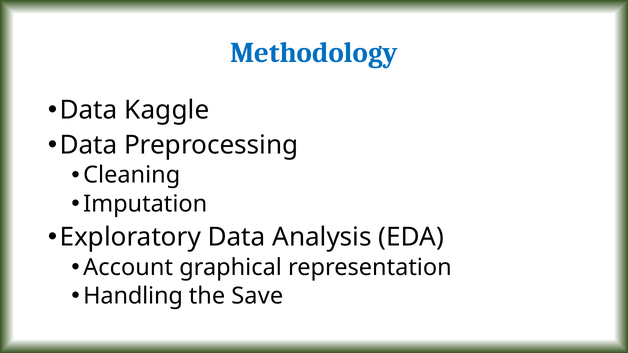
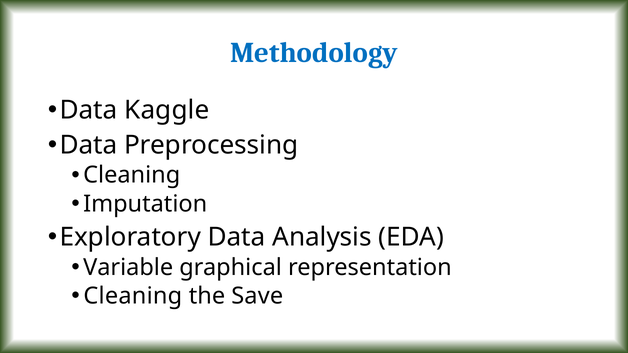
Account: Account -> Variable
Handling at (133, 296): Handling -> Cleaning
